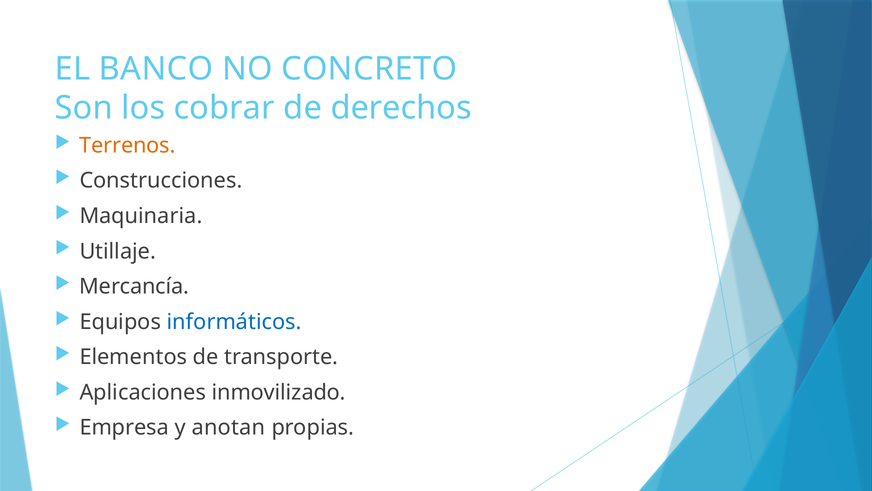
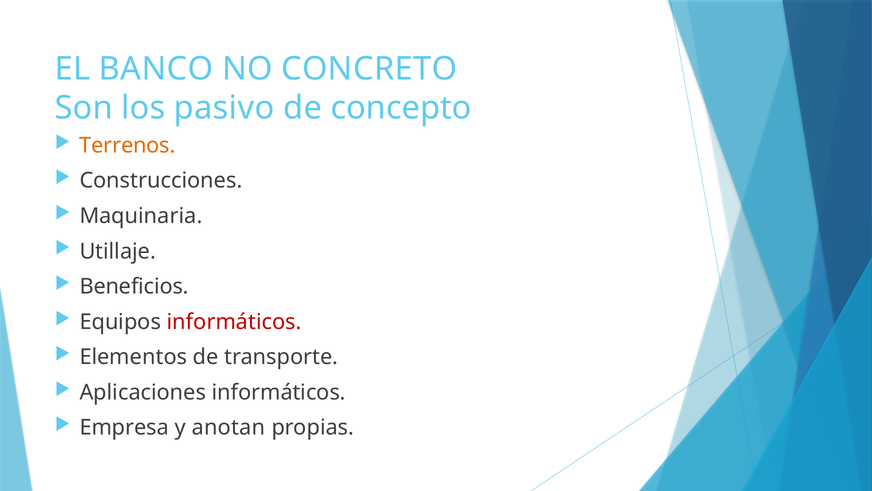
cobrar: cobrar -> pasivo
derechos: derechos -> concepto
Mercancía: Mercancía -> Beneficios
informáticos at (234, 322) colour: blue -> red
Aplicaciones inmovilizado: inmovilizado -> informáticos
